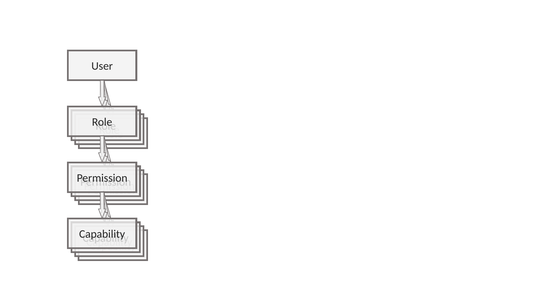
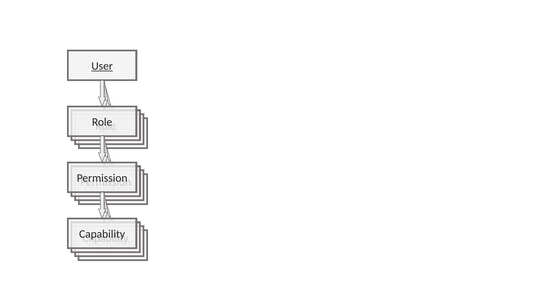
User underline: none -> present
